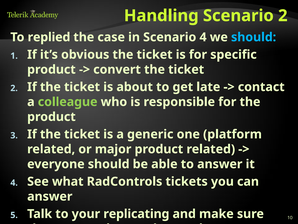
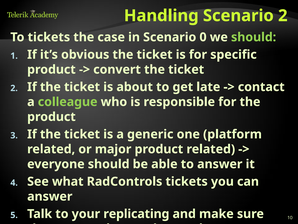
To replied: replied -> tickets
Scenario 4: 4 -> 0
should at (254, 37) colour: light blue -> light green
